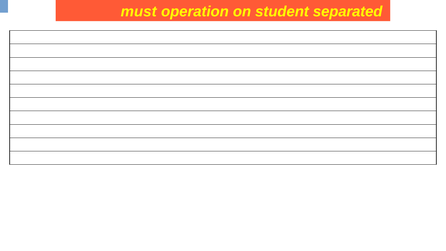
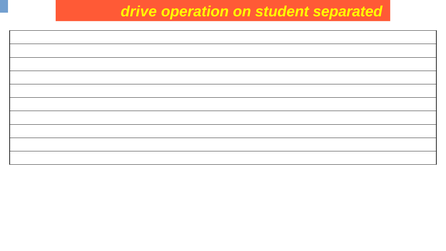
must: must -> drive
